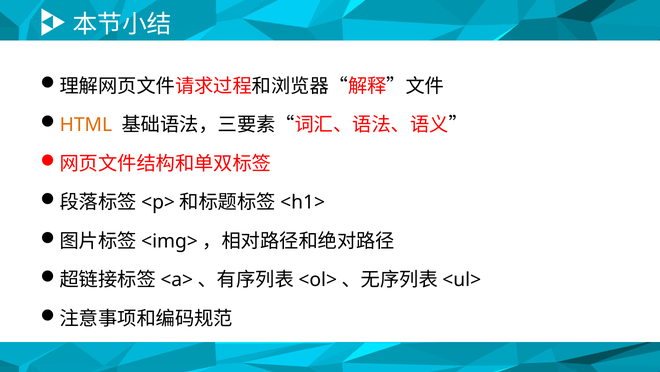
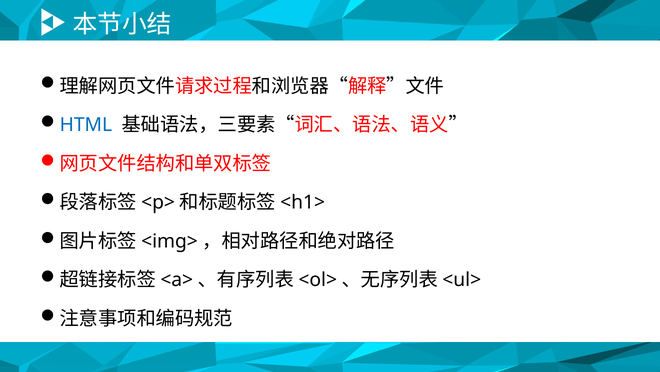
HTML colour: orange -> blue
